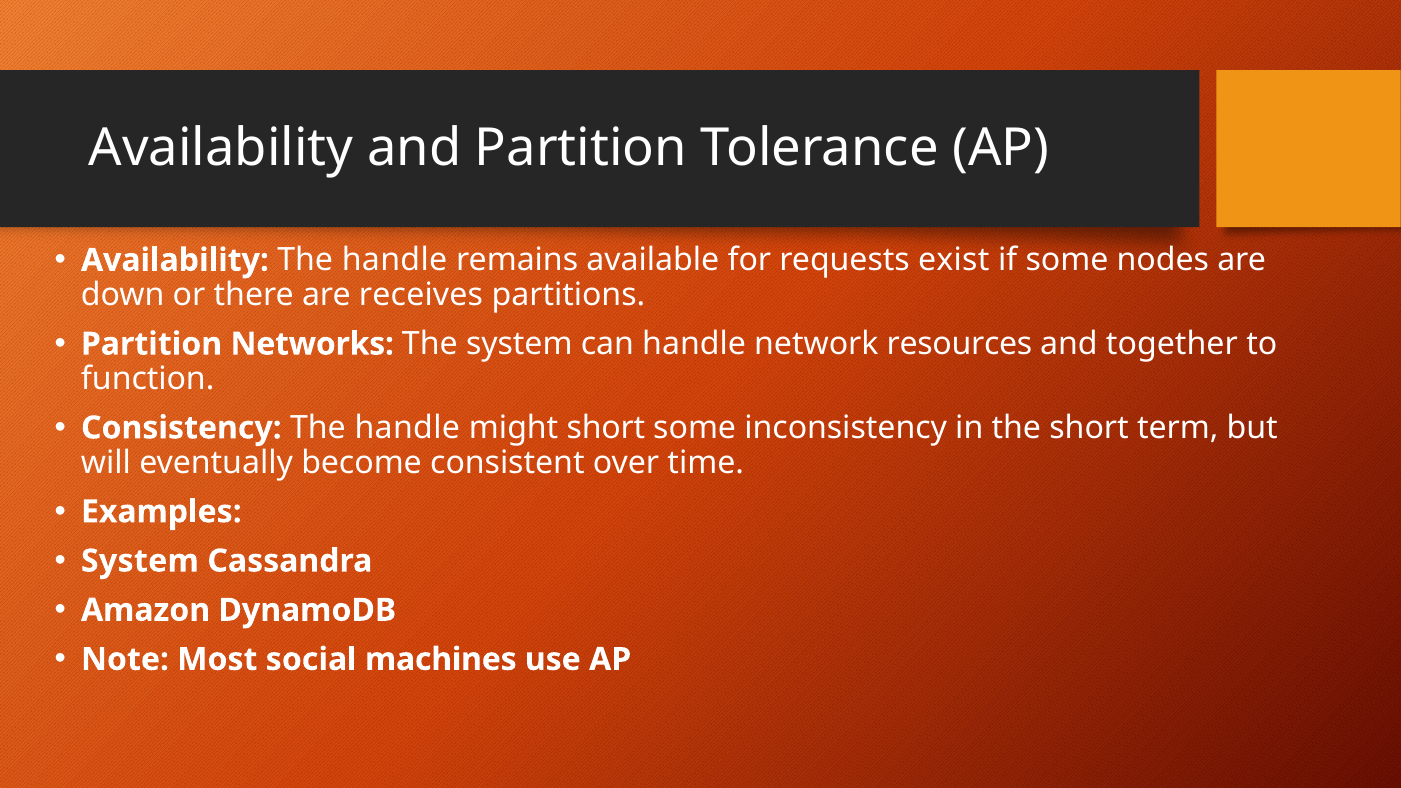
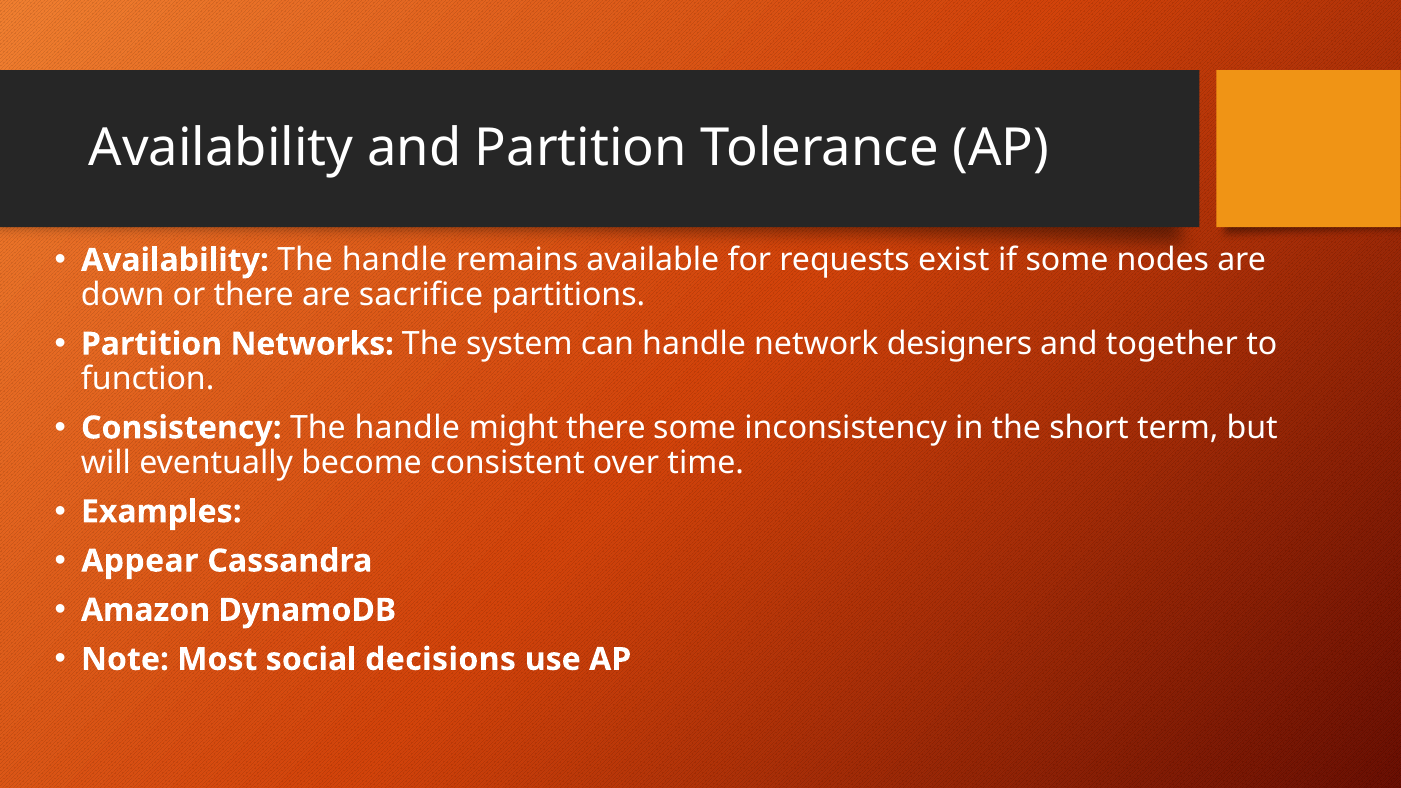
receives: receives -> sacrifice
resources: resources -> designers
might short: short -> there
System at (140, 561): System -> Appear
machines: machines -> decisions
